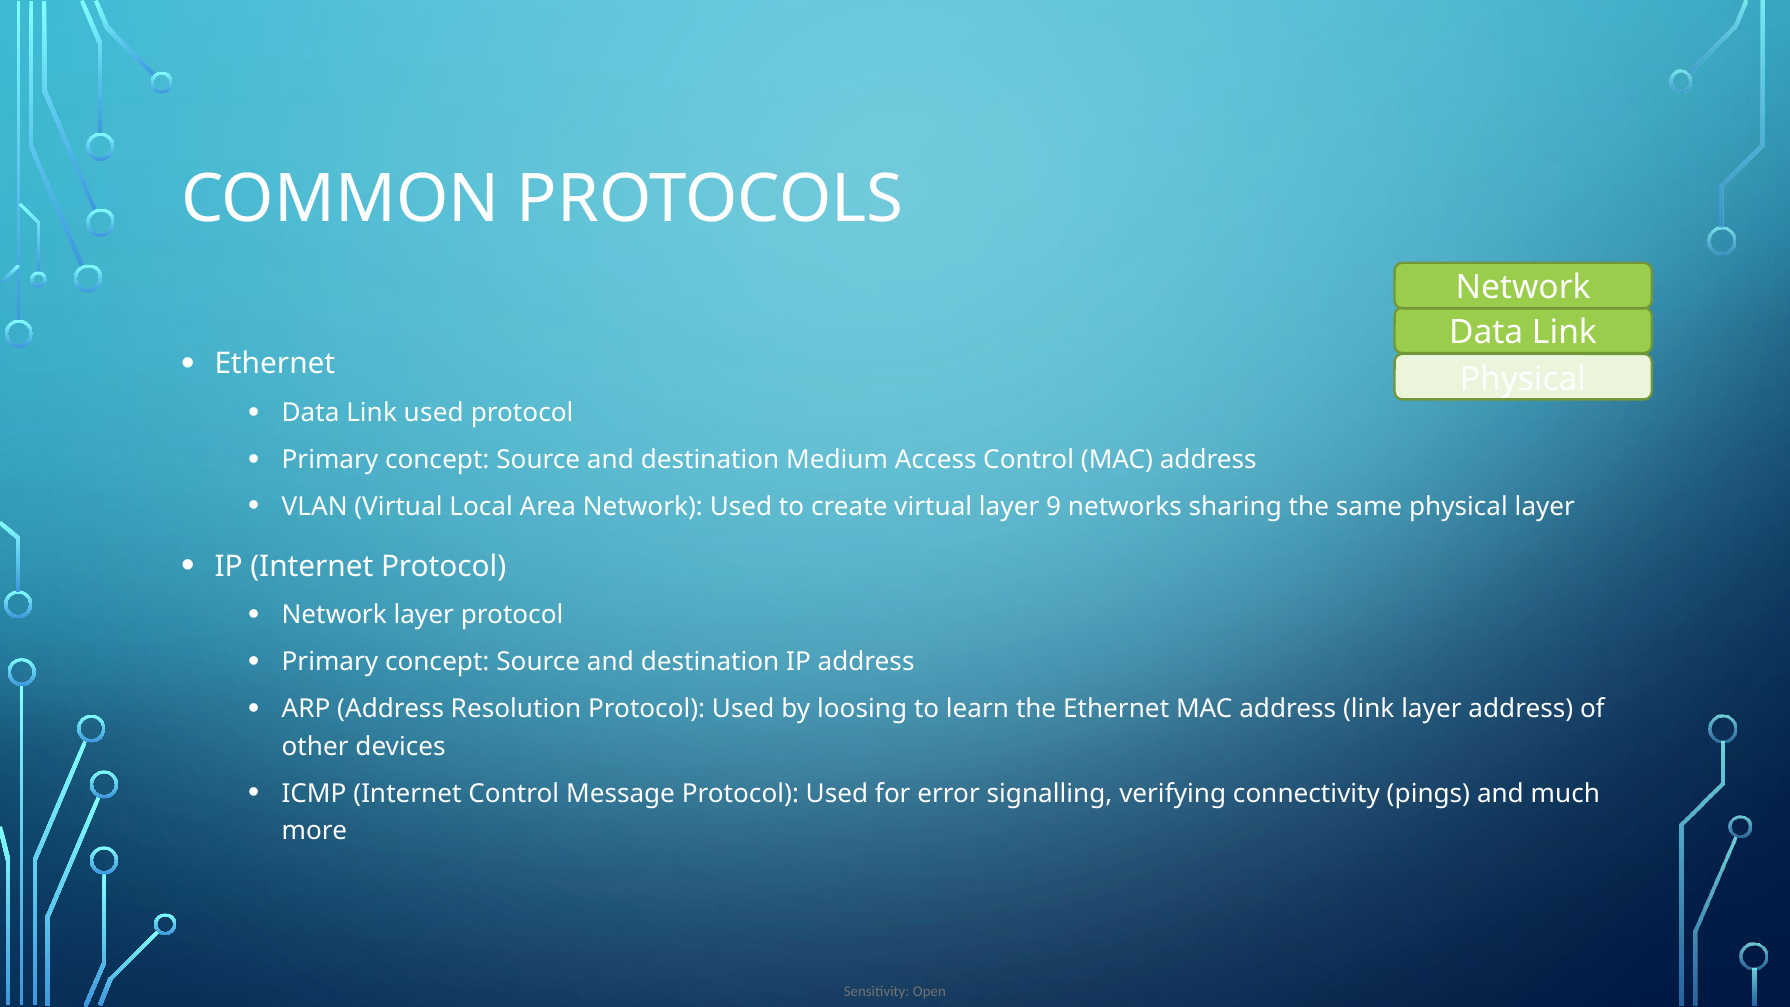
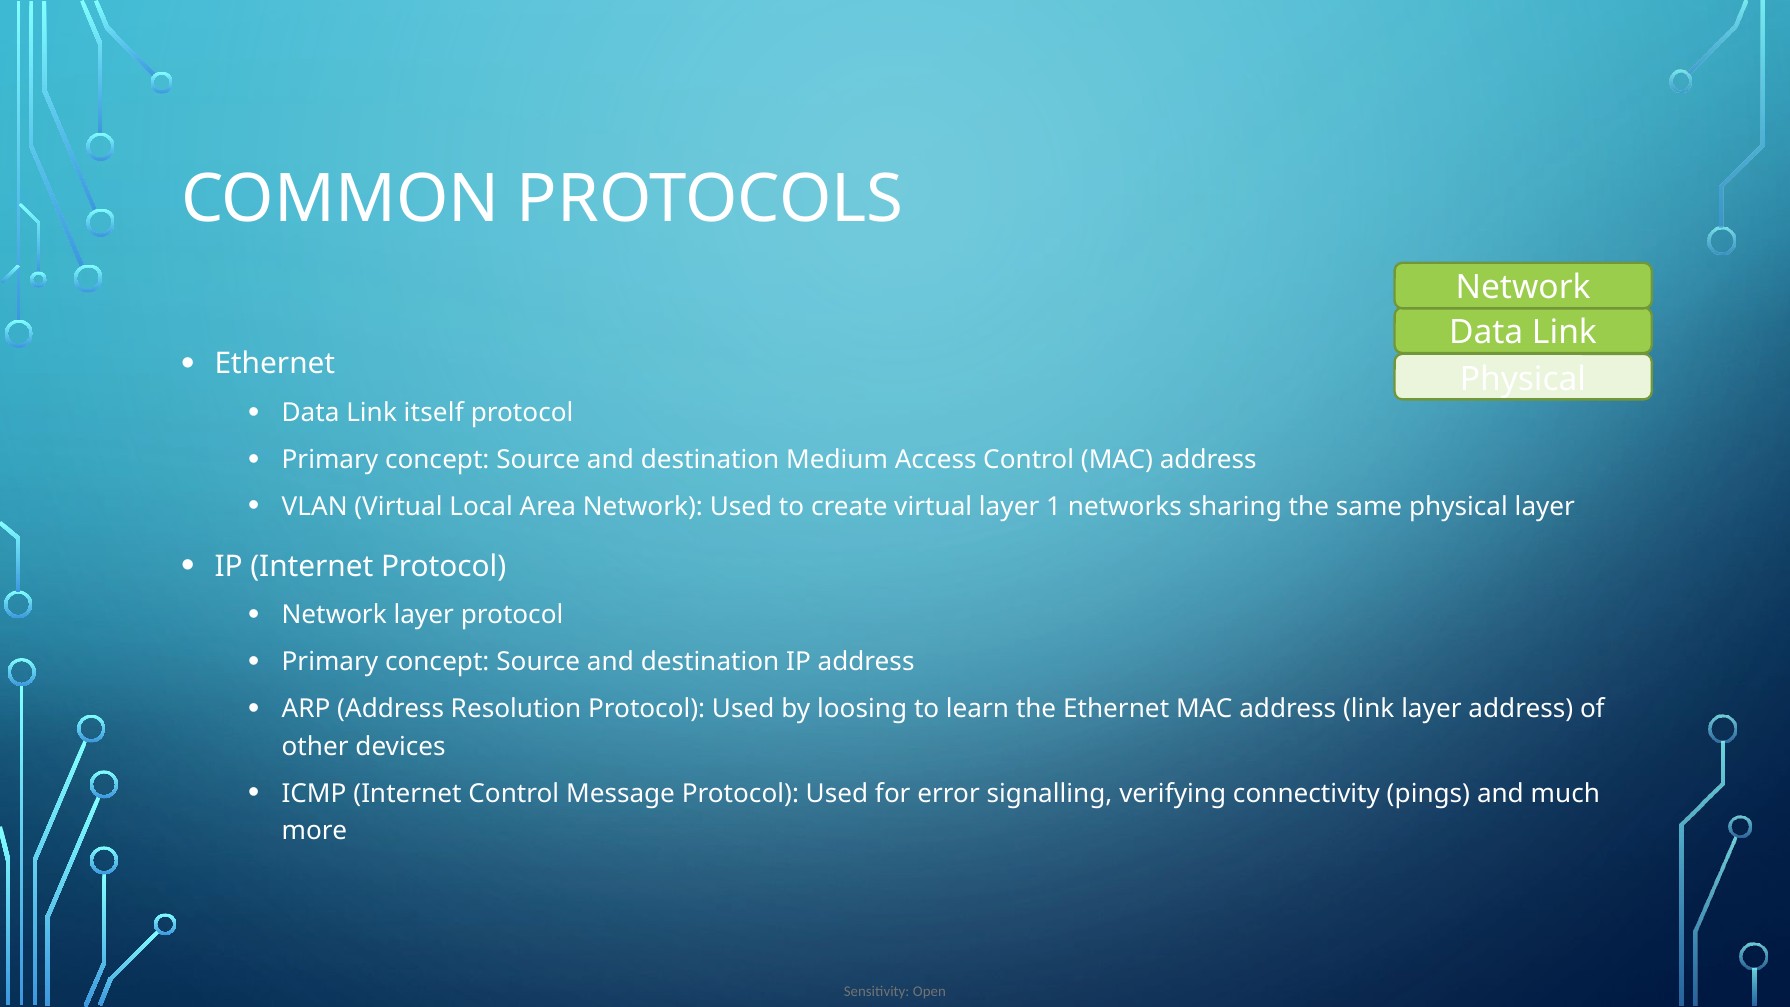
Link used: used -> itself
9: 9 -> 1
